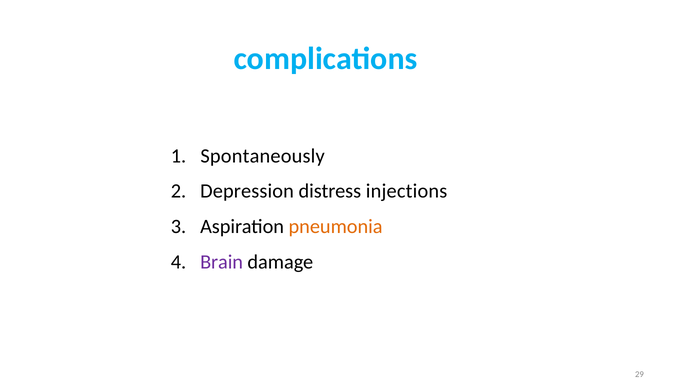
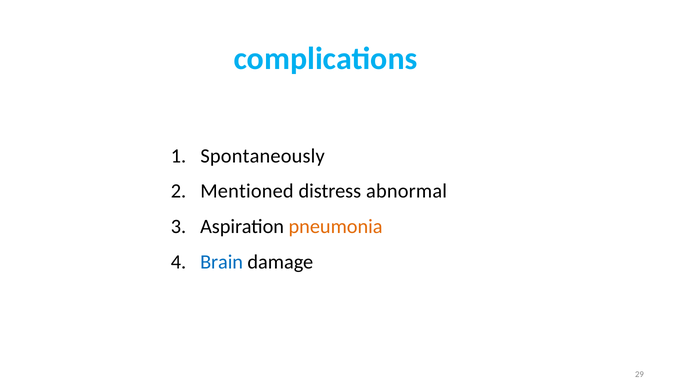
Depression: Depression -> Mentioned
injections: injections -> abnormal
Brain colour: purple -> blue
